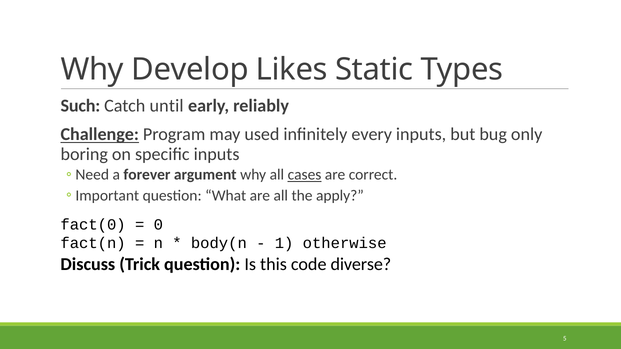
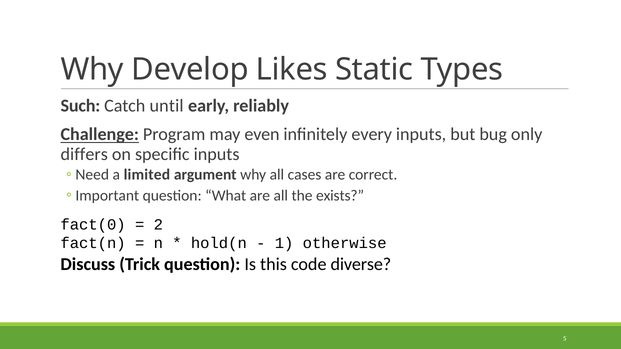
used: used -> even
boring: boring -> differs
forever: forever -> limited
cases underline: present -> none
apply: apply -> exists
0: 0 -> 2
body(n: body(n -> hold(n
